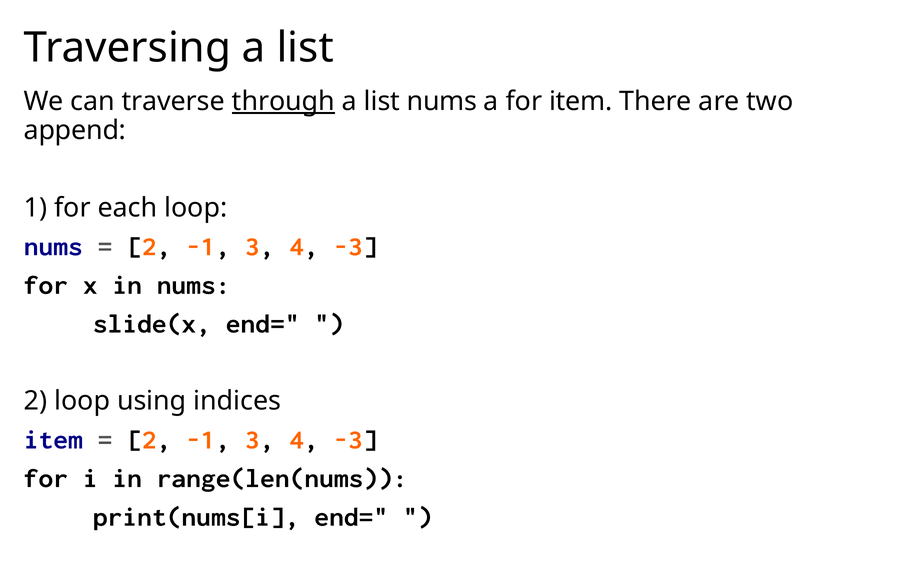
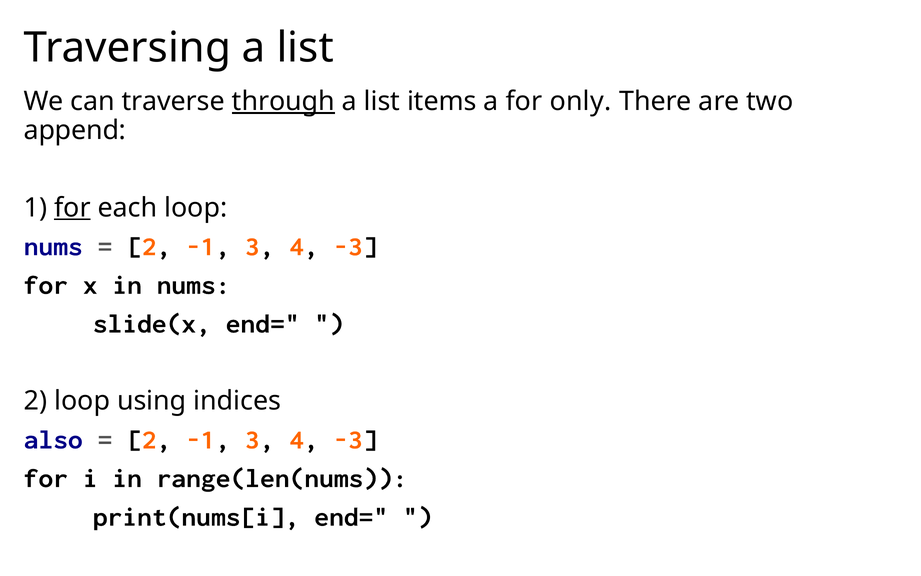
list nums: nums -> items
for item: item -> only
for at (72, 208) underline: none -> present
item at (53, 439): item -> also
